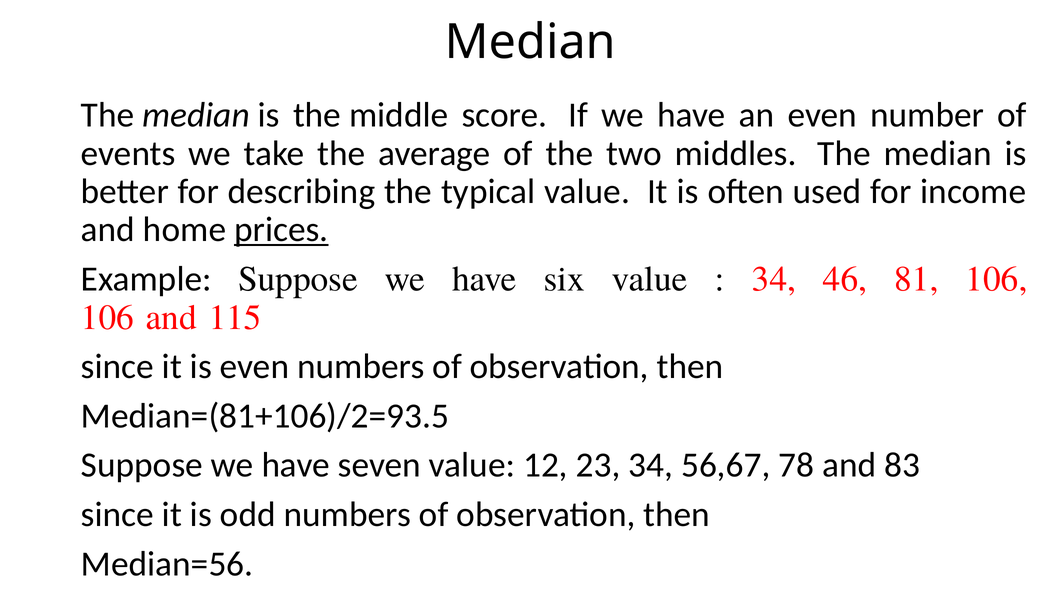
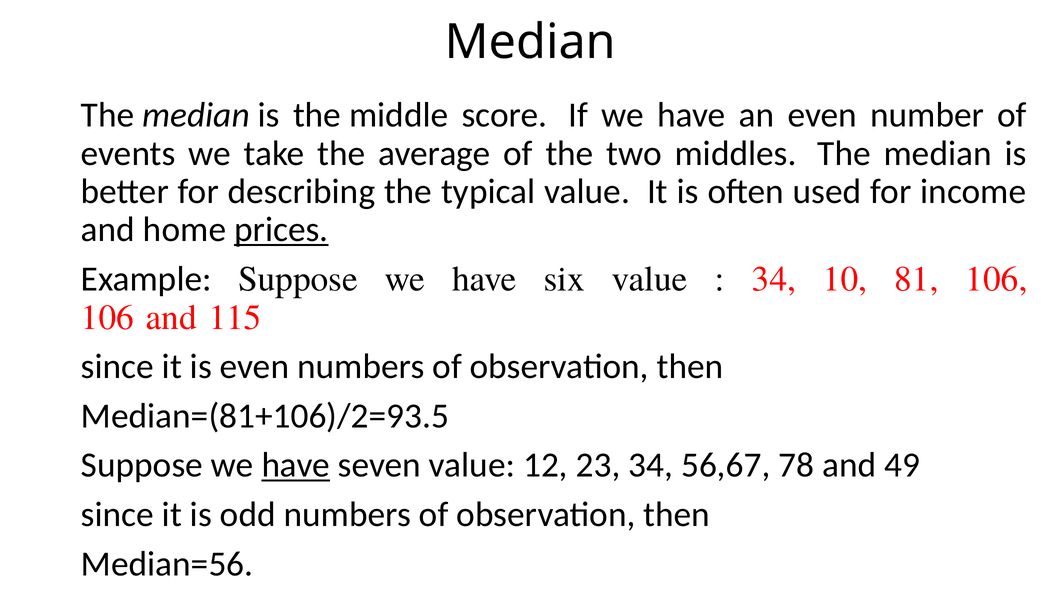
46: 46 -> 10
have at (296, 465) underline: none -> present
83: 83 -> 49
